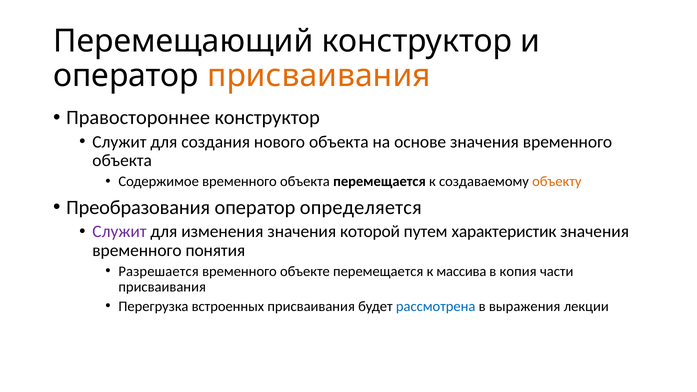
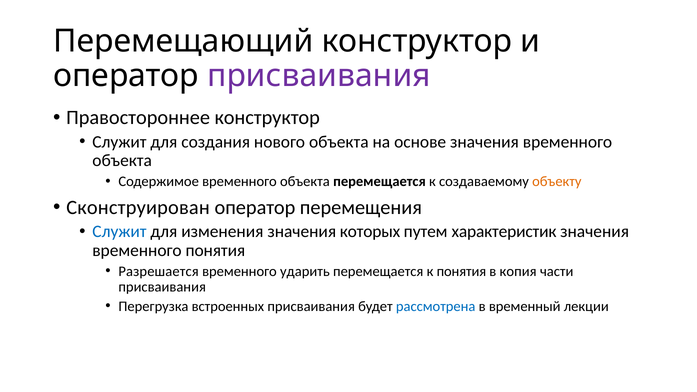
присваивания at (319, 76) colour: orange -> purple
Преобразования: Преобразования -> Сконструирован
определяется: определяется -> перемещения
Служит at (119, 232) colour: purple -> blue
которой: которой -> которых
объекте: объекте -> ударить
к массива: массива -> понятия
выражения: выражения -> временный
